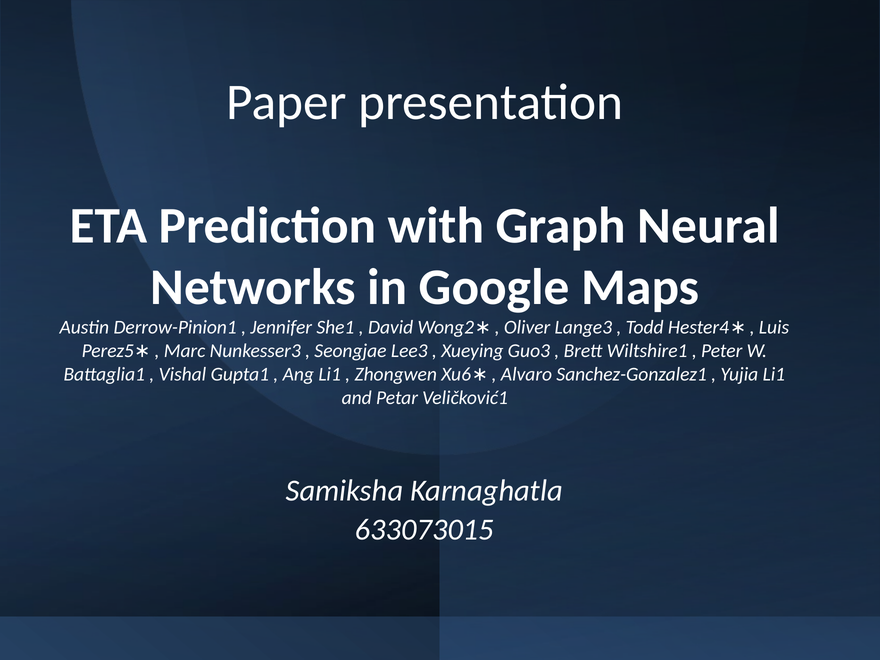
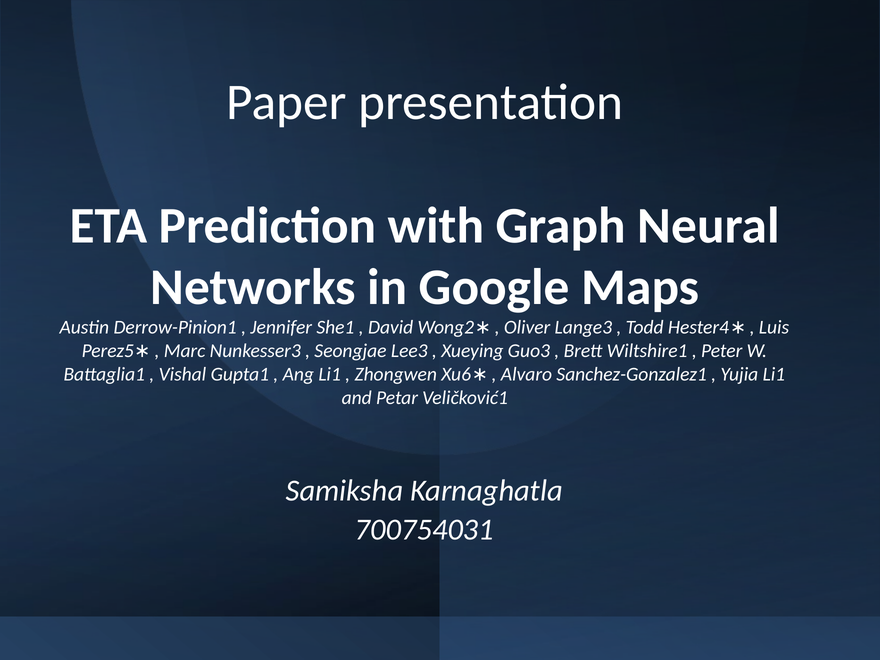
633073015: 633073015 -> 700754031
